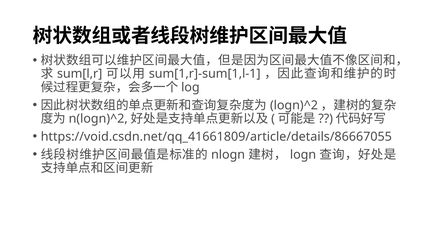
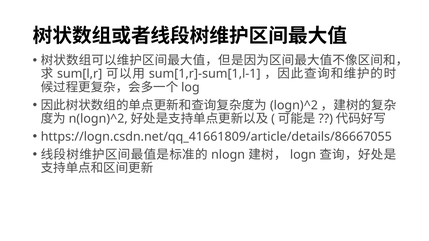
https://void.csdn.net/qq_41661809/article/details/86667055: https://void.csdn.net/qq_41661809/article/details/86667055 -> https://logn.csdn.net/qq_41661809/article/details/86667055
